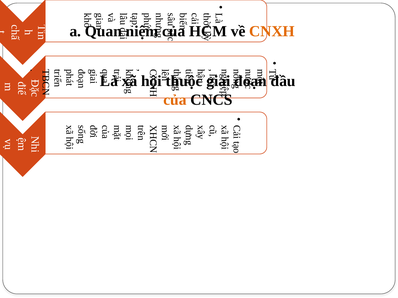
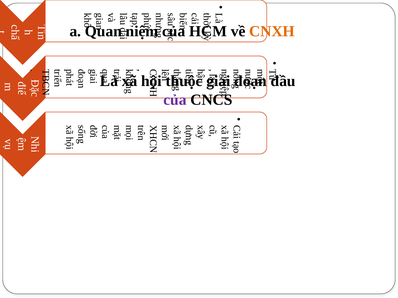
của at (175, 100) colour: orange -> purple
